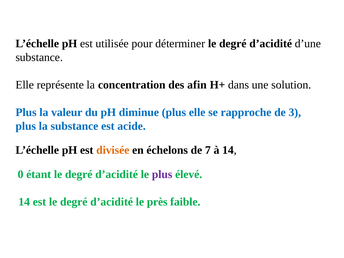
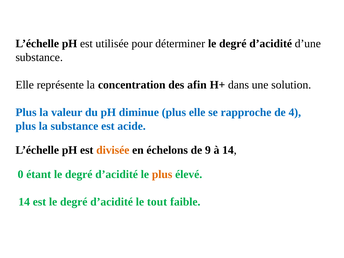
3: 3 -> 4
7: 7 -> 9
plus at (162, 174) colour: purple -> orange
près: près -> tout
